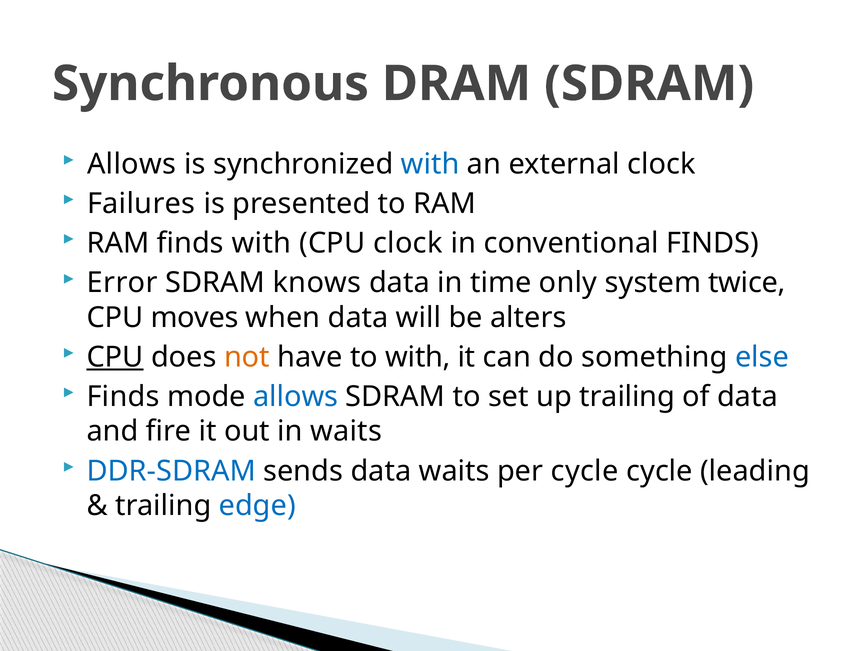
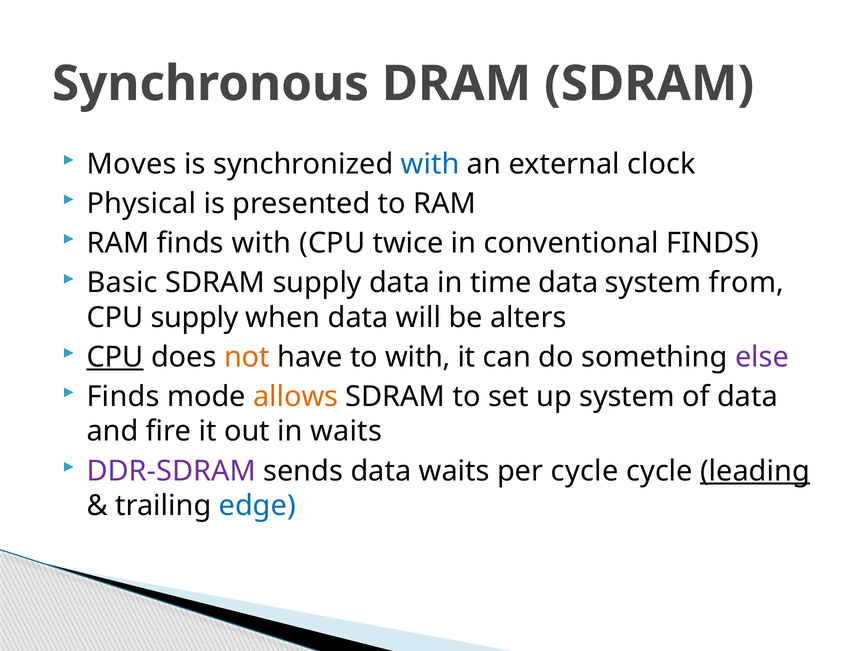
Allows at (132, 164): Allows -> Moves
Failures: Failures -> Physical
CPU clock: clock -> twice
Error: Error -> Basic
SDRAM knows: knows -> supply
time only: only -> data
twice: twice -> from
CPU moves: moves -> supply
else colour: blue -> purple
allows at (296, 397) colour: blue -> orange
up trailing: trailing -> system
DDR-SDRAM colour: blue -> purple
leading underline: none -> present
